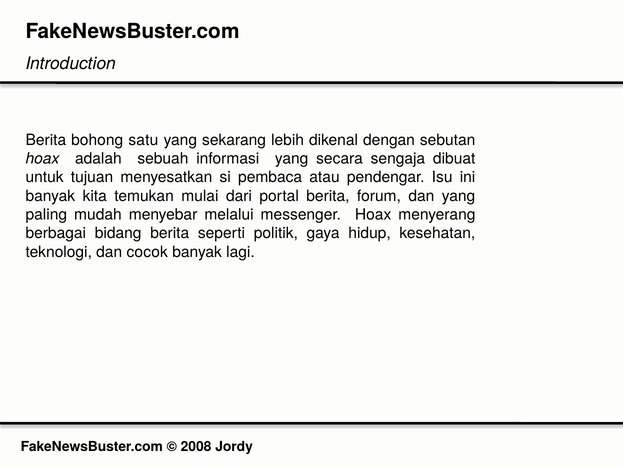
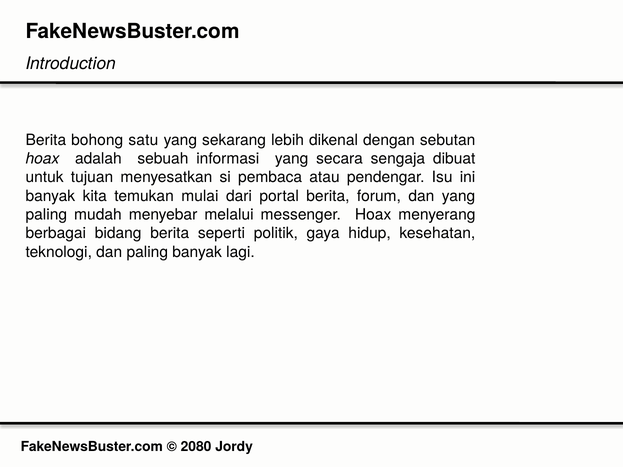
dan cocok: cocok -> paling
2008: 2008 -> 2080
